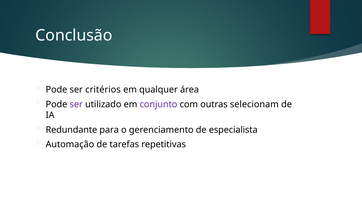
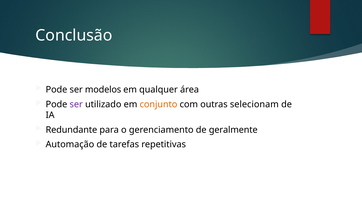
critérios: critérios -> modelos
conjunto colour: purple -> orange
especialista: especialista -> geralmente
